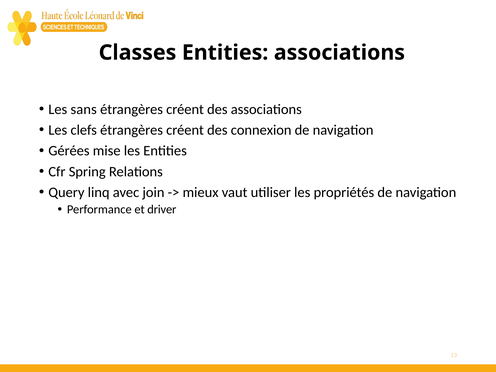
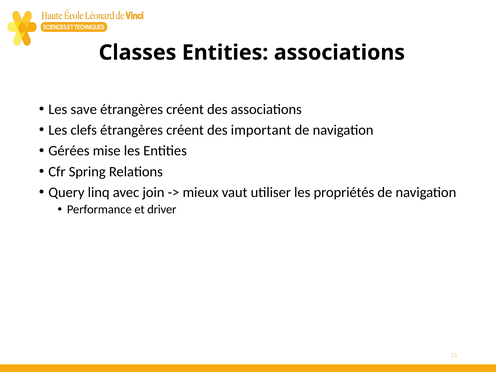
sans: sans -> save
connexion: connexion -> important
